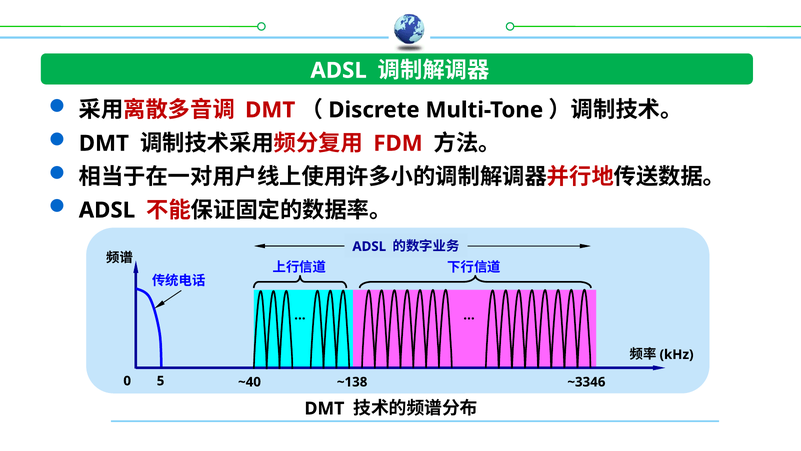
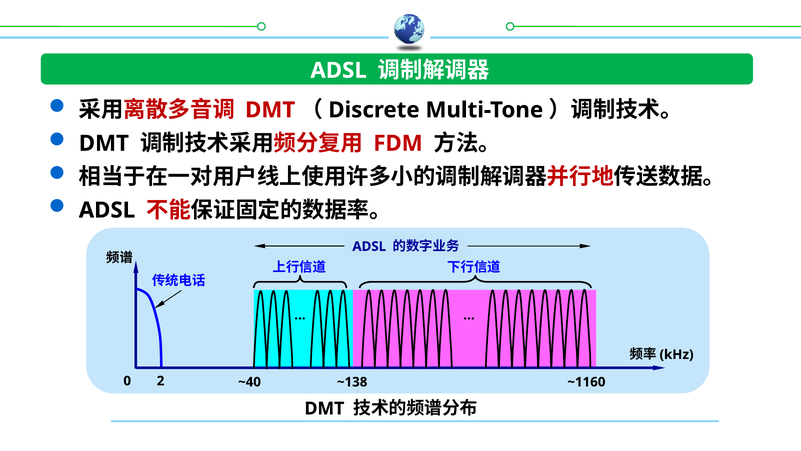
5: 5 -> 2
~3346: ~3346 -> ~1160
